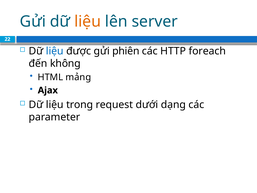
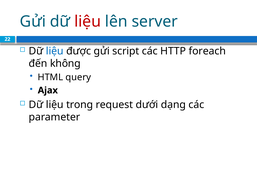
liệu at (88, 21) colour: orange -> red
phiên: phiên -> script
mảng: mảng -> query
